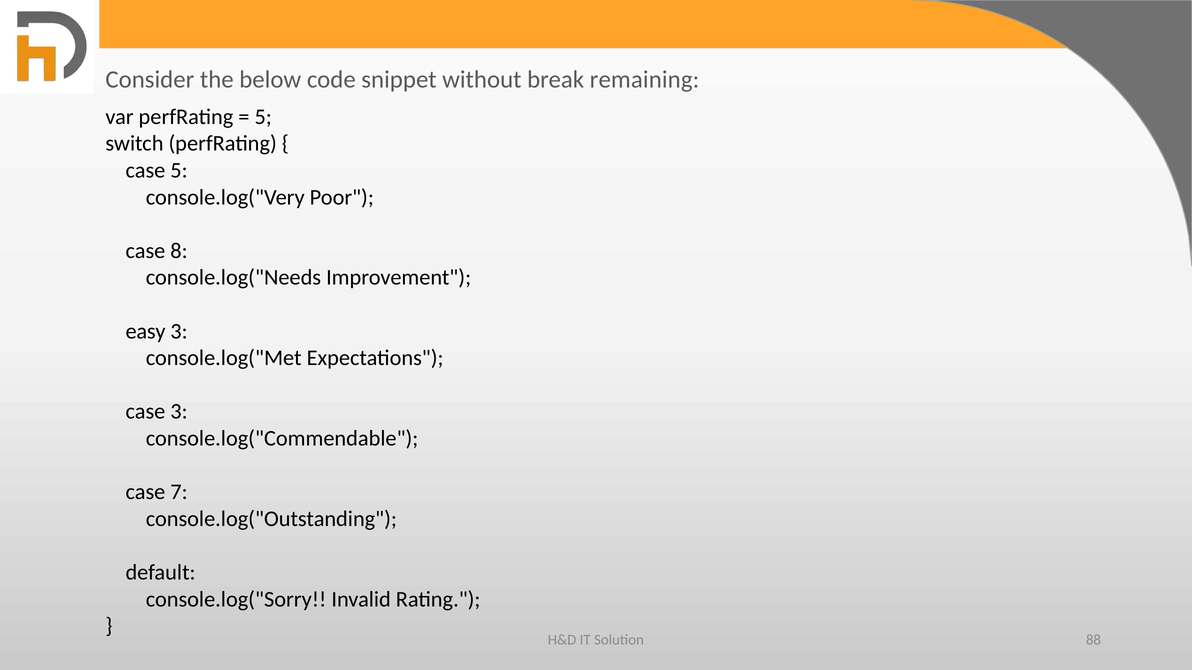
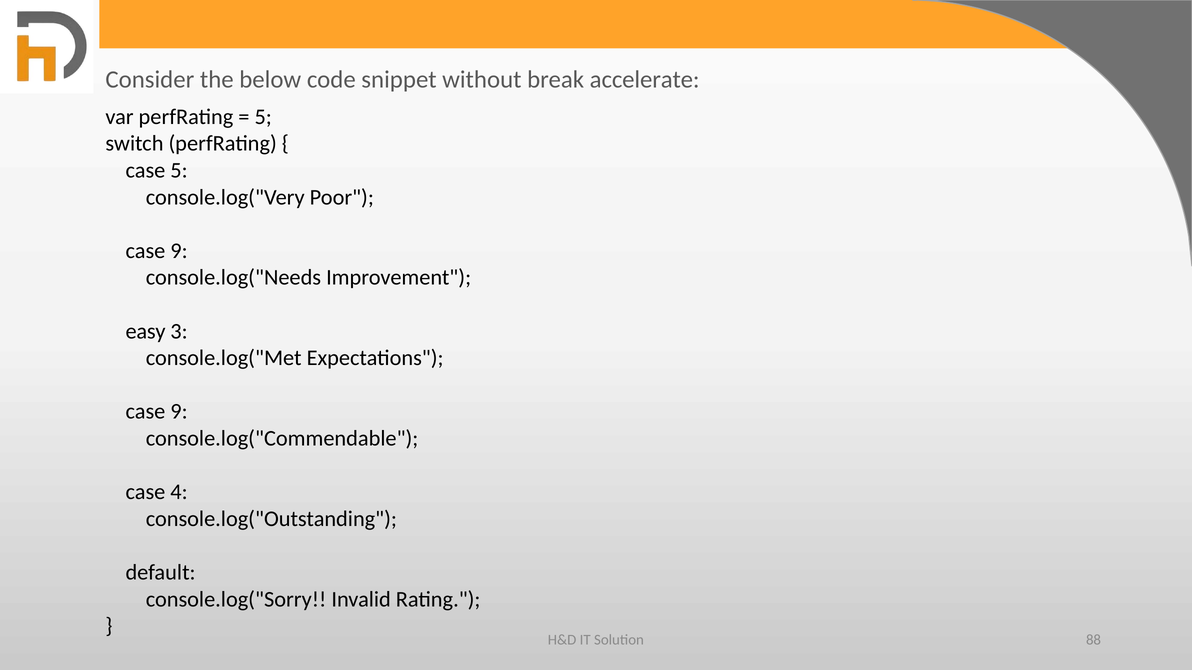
remaining: remaining -> accelerate
8 at (179, 251): 8 -> 9
3 at (179, 412): 3 -> 9
7: 7 -> 4
